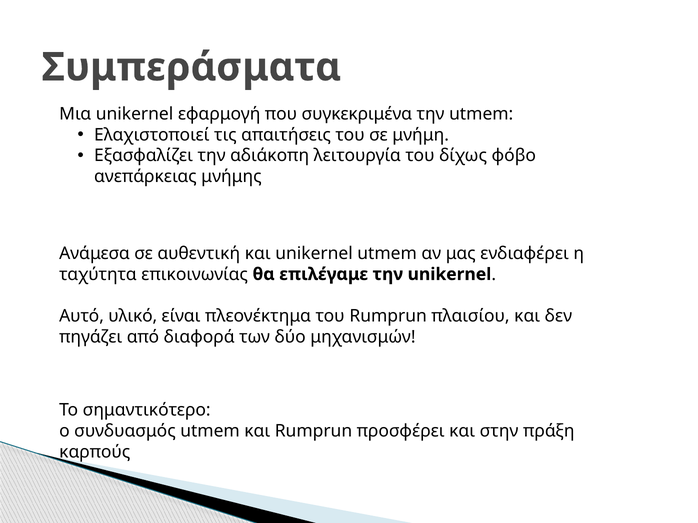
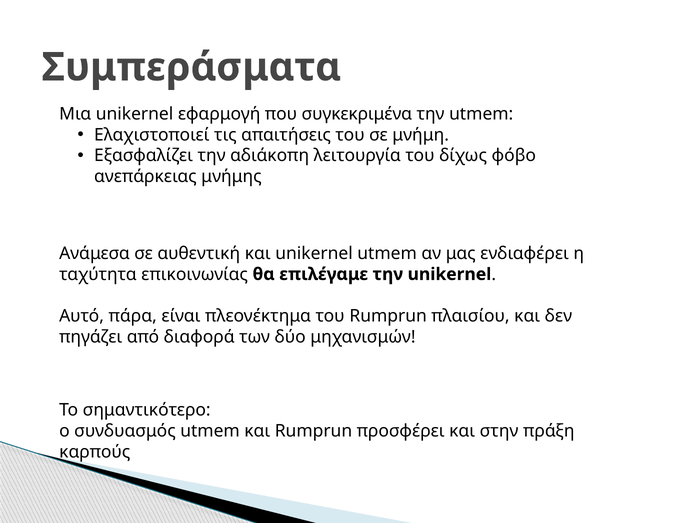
υλικό: υλικό -> πάρα
